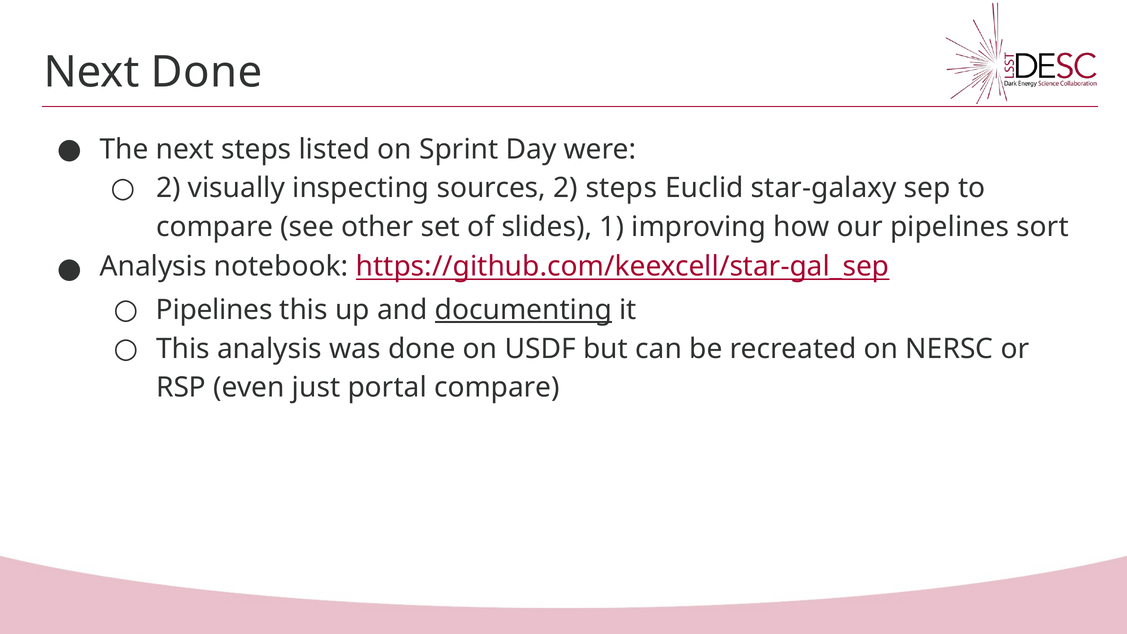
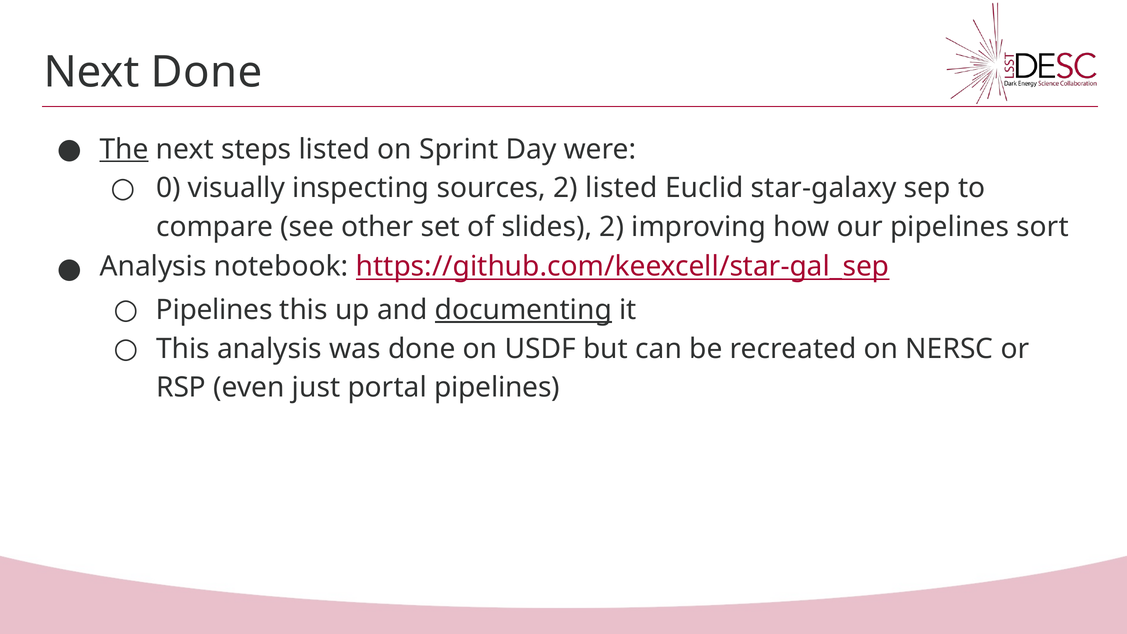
The underline: none -> present
2 at (168, 188): 2 -> 0
2 steps: steps -> listed
slides 1: 1 -> 2
portal compare: compare -> pipelines
